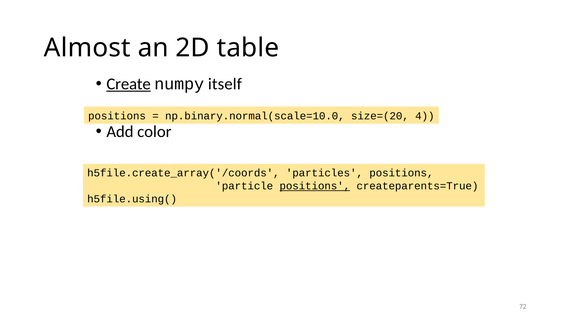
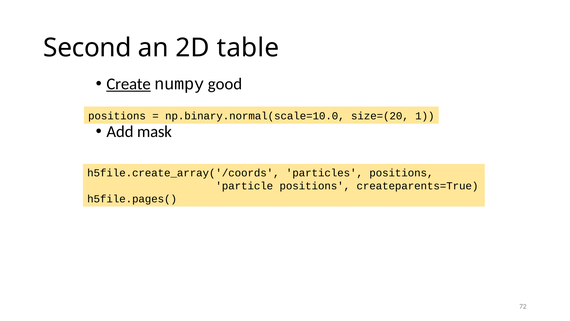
Almost: Almost -> Second
itself: itself -> good
4: 4 -> 1
color: color -> mask
positions at (315, 186) underline: present -> none
h5file.using(: h5file.using( -> h5file.pages(
